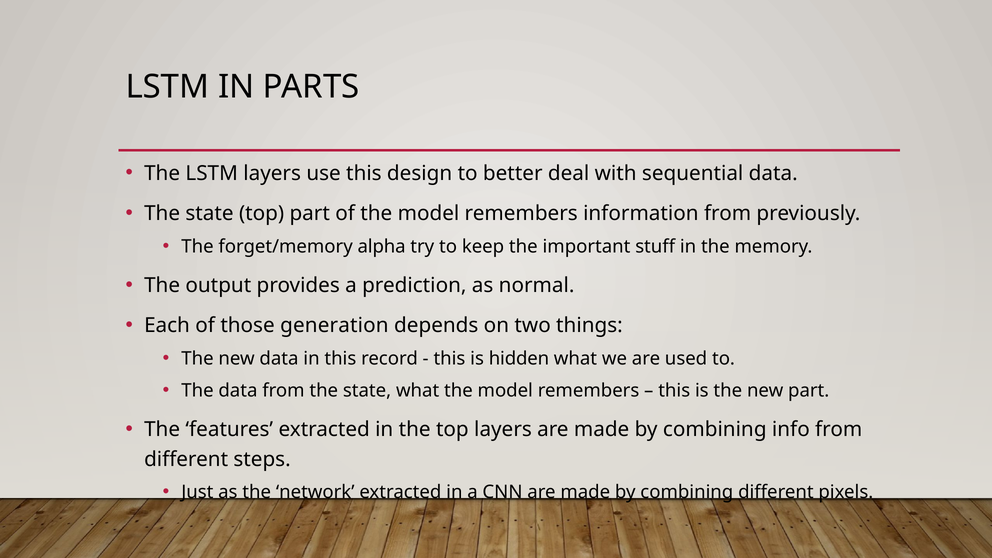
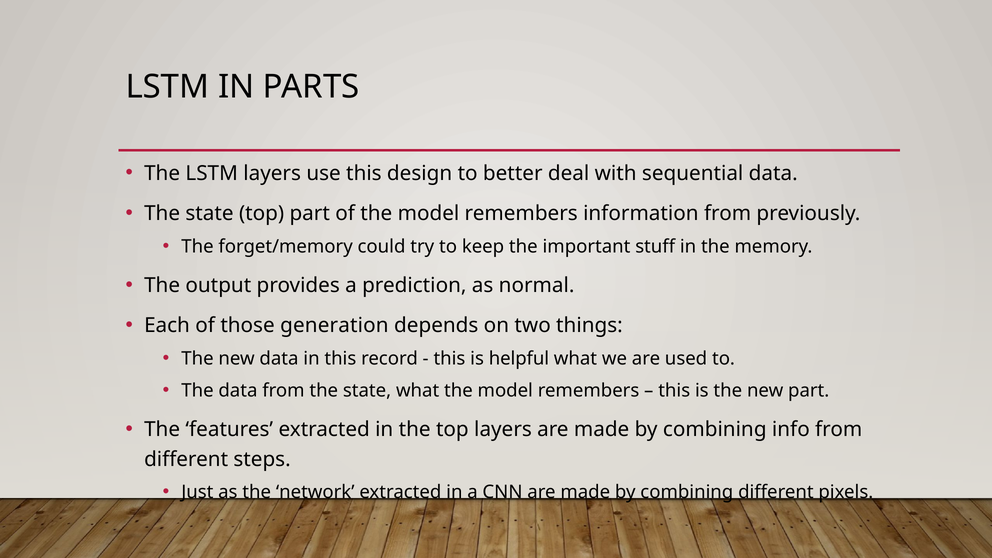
alpha: alpha -> could
hidden: hidden -> helpful
